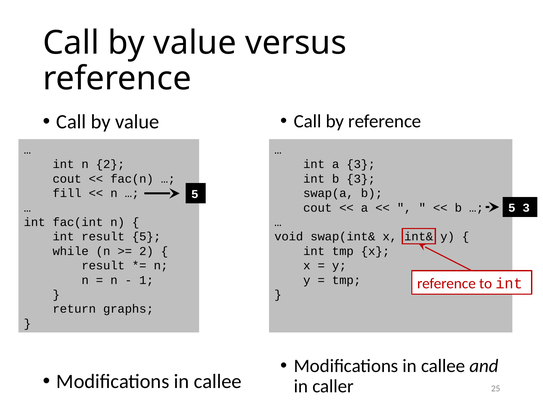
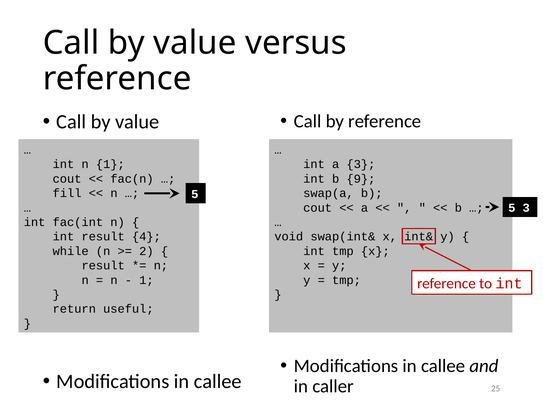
n 2: 2 -> 1
b 3: 3 -> 9
result 5: 5 -> 4
graphs: graphs -> useful
